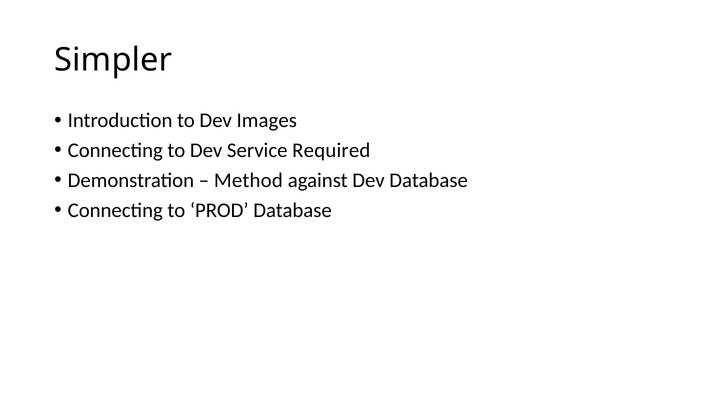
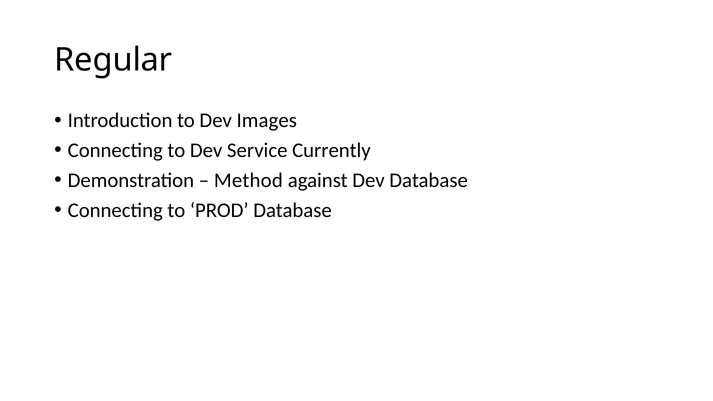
Simpler: Simpler -> Regular
Required: Required -> Currently
